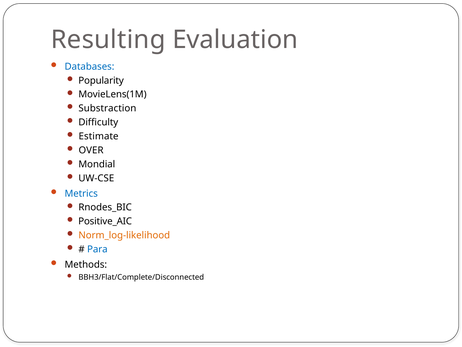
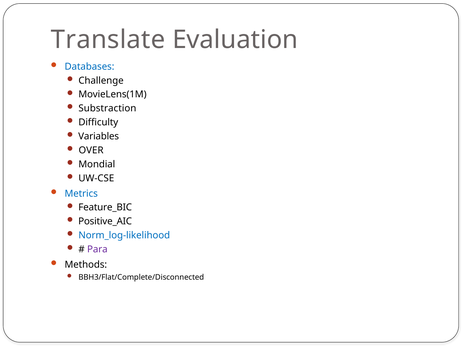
Resulting: Resulting -> Translate
Popularity: Popularity -> Challenge
Estimate: Estimate -> Variables
Rnodes_BIC: Rnodes_BIC -> Feature_BIC
Norm_log-likelihood colour: orange -> blue
Para colour: blue -> purple
